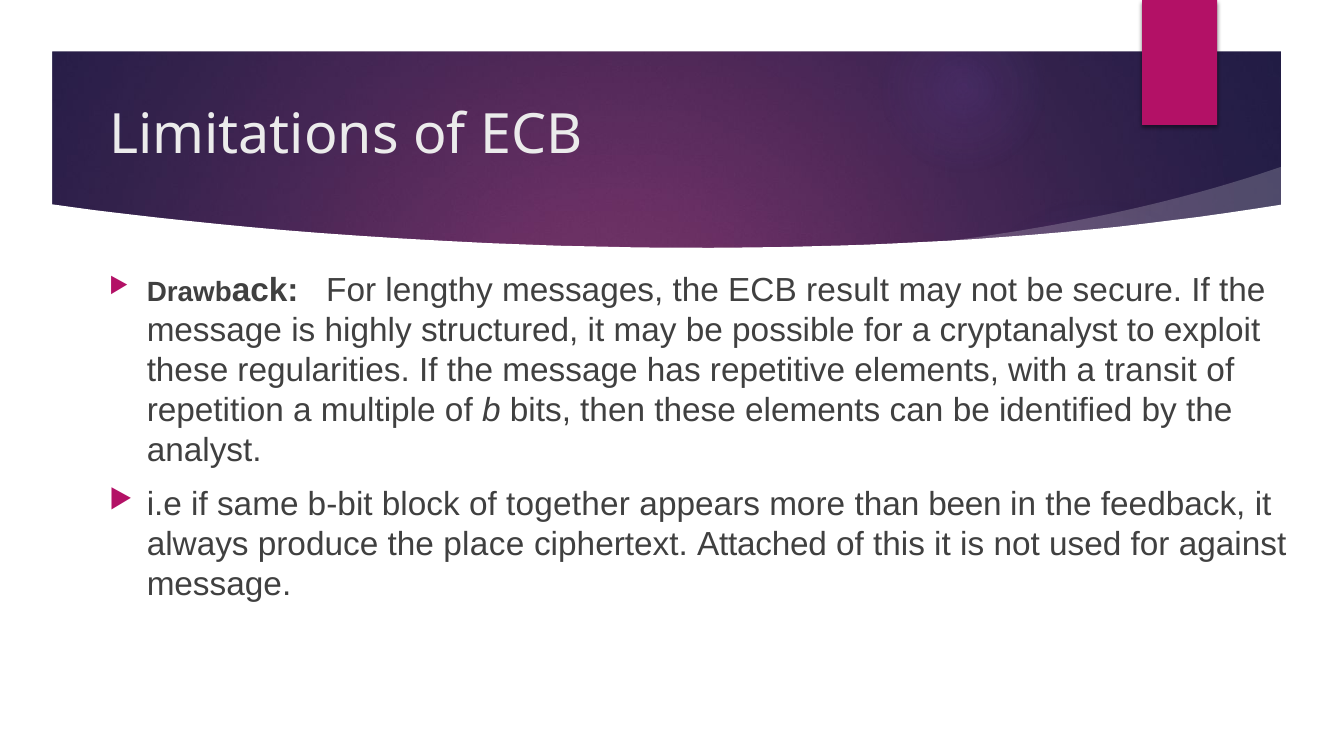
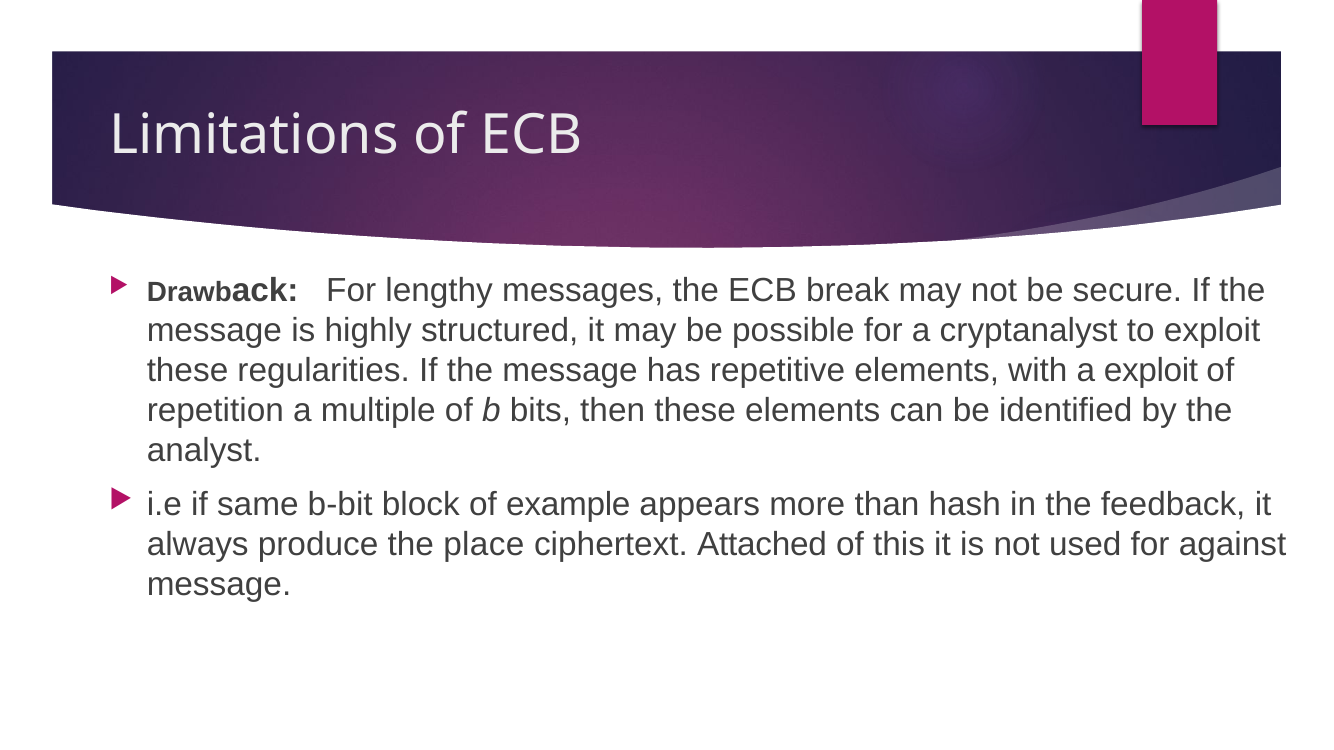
result: result -> break
a transit: transit -> exploit
together: together -> example
been: been -> hash
